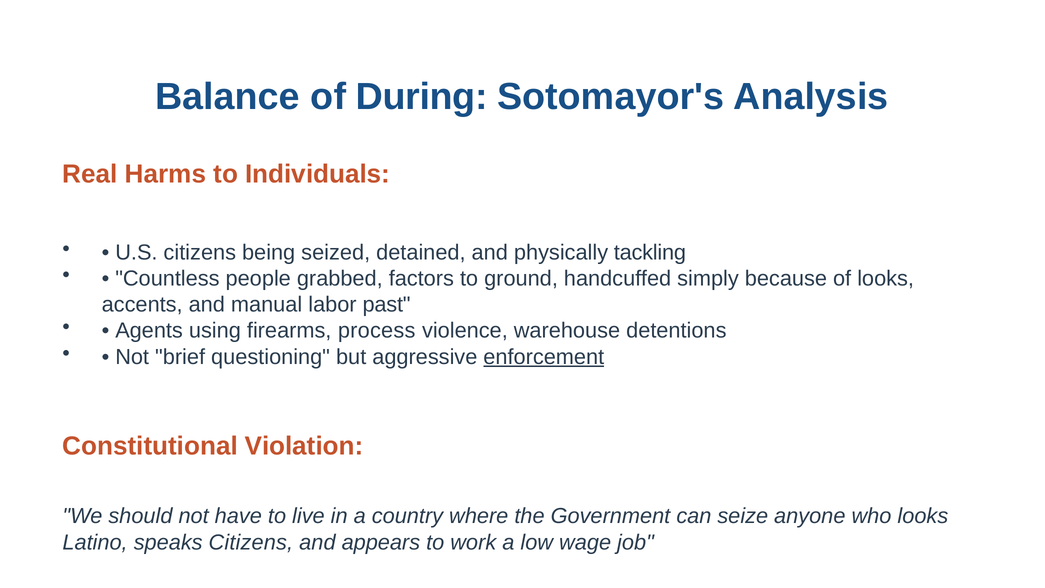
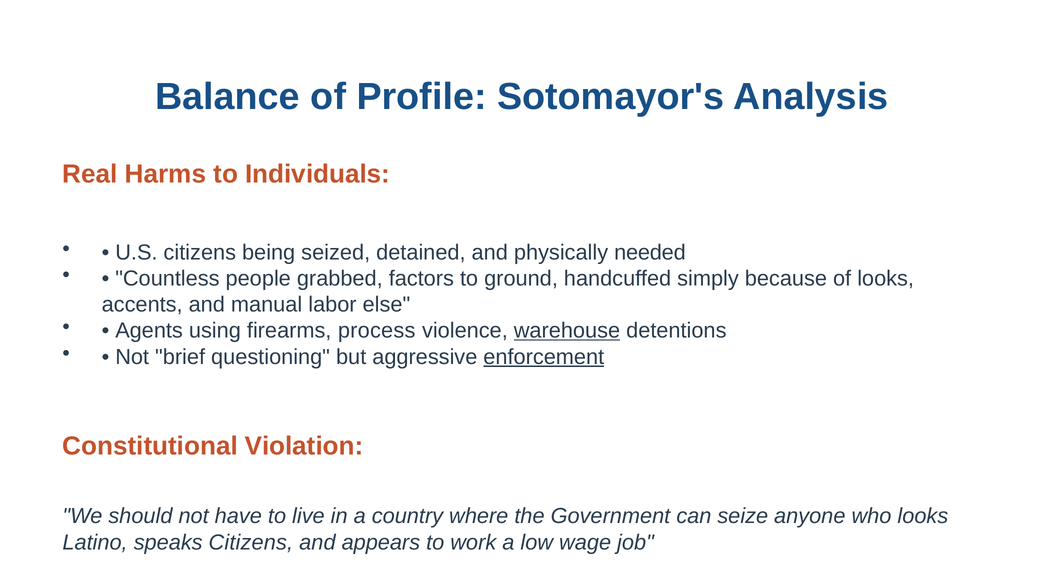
During: During -> Profile
tackling: tackling -> needed
past: past -> else
warehouse underline: none -> present
